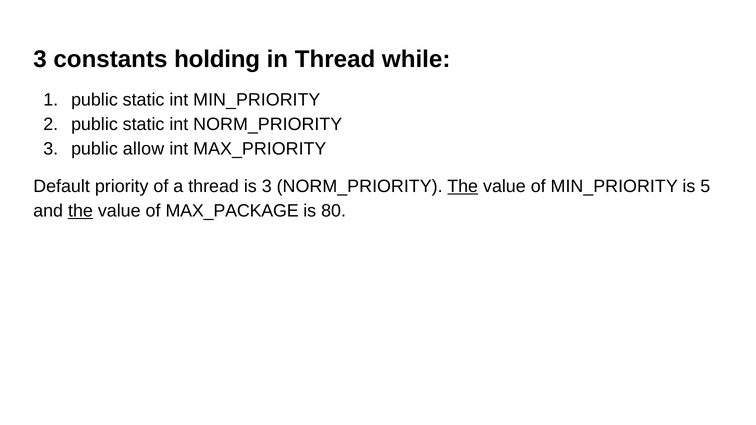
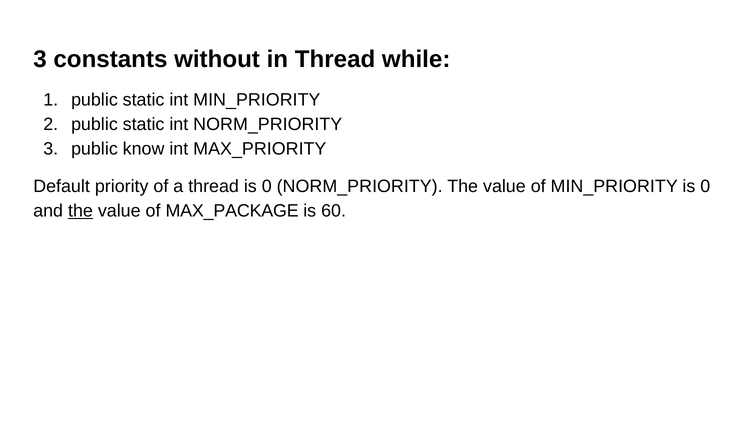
holding: holding -> without
allow: allow -> know
thread is 3: 3 -> 0
The at (463, 186) underline: present -> none
MIN_PRIORITY is 5: 5 -> 0
80: 80 -> 60
